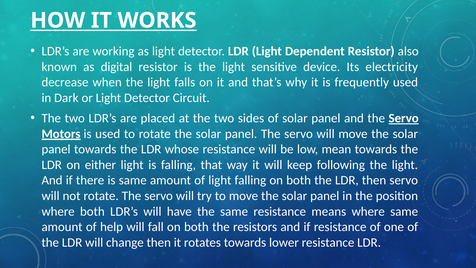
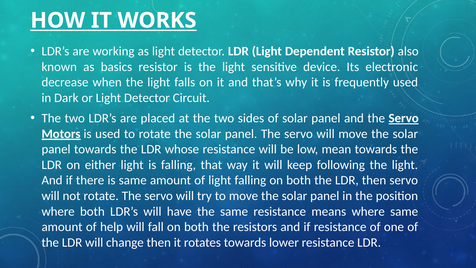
digital: digital -> basics
electricity: electricity -> electronic
